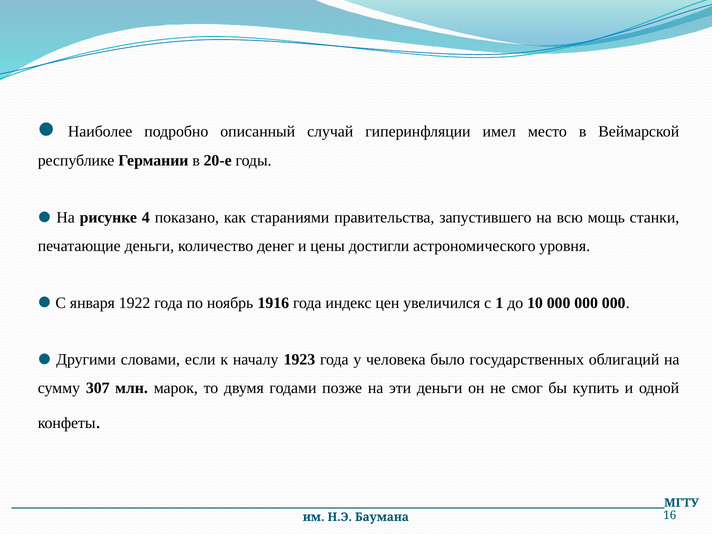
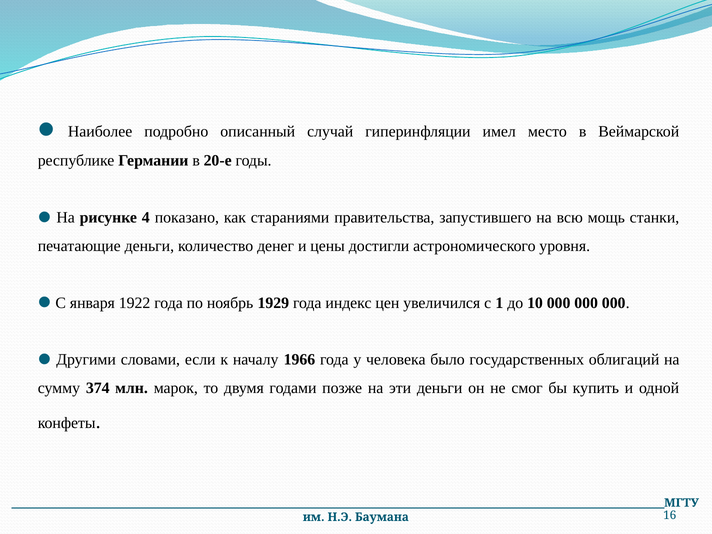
1916: 1916 -> 1929
1923: 1923 -> 1966
307: 307 -> 374
